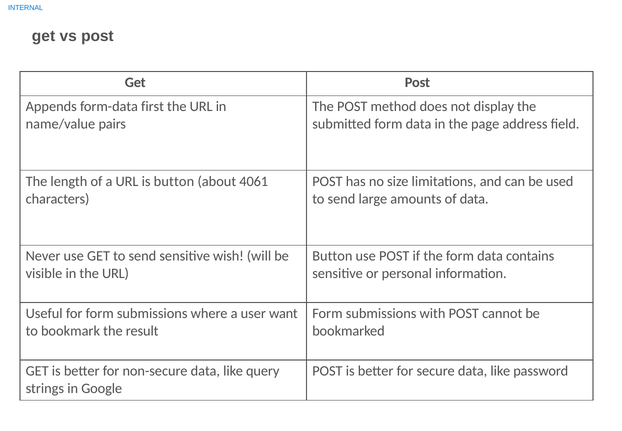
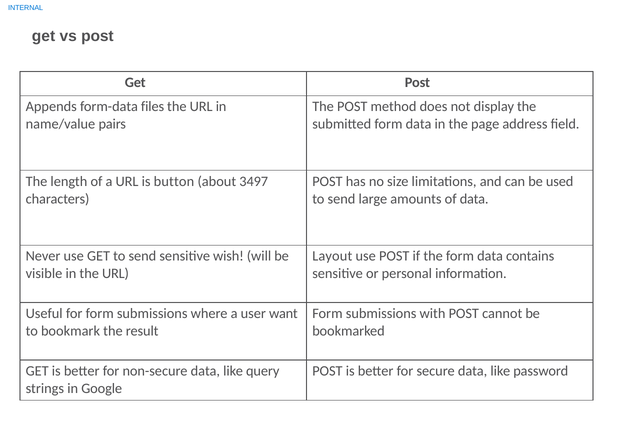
first: first -> files
4061: 4061 -> 3497
Button at (332, 256): Button -> Layout
